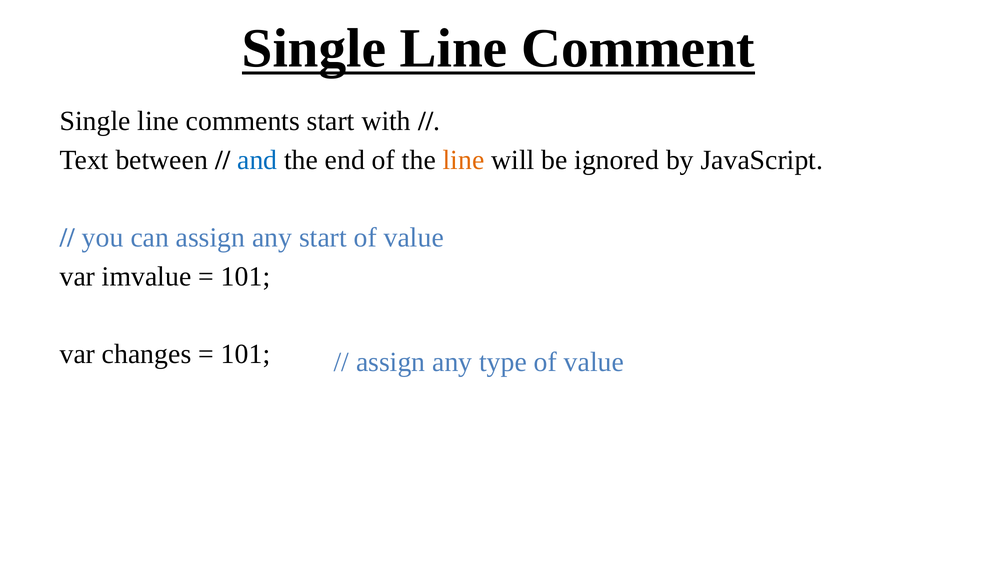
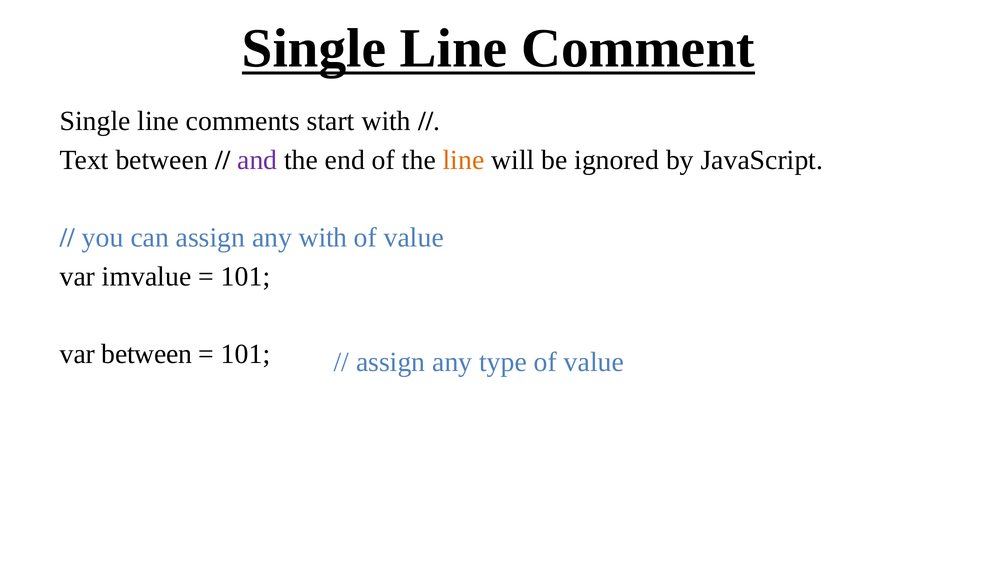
and colour: blue -> purple
any start: start -> with
var changes: changes -> between
